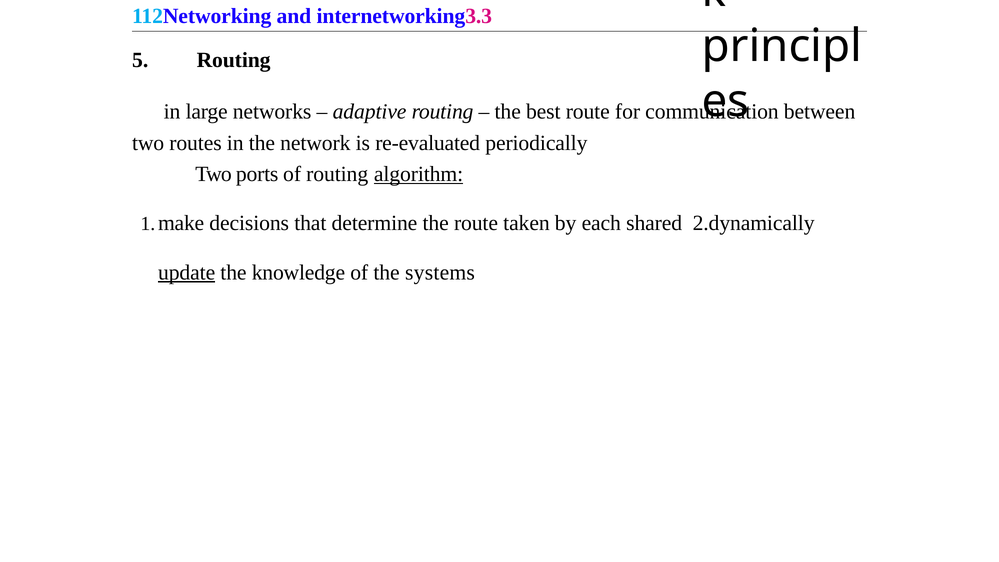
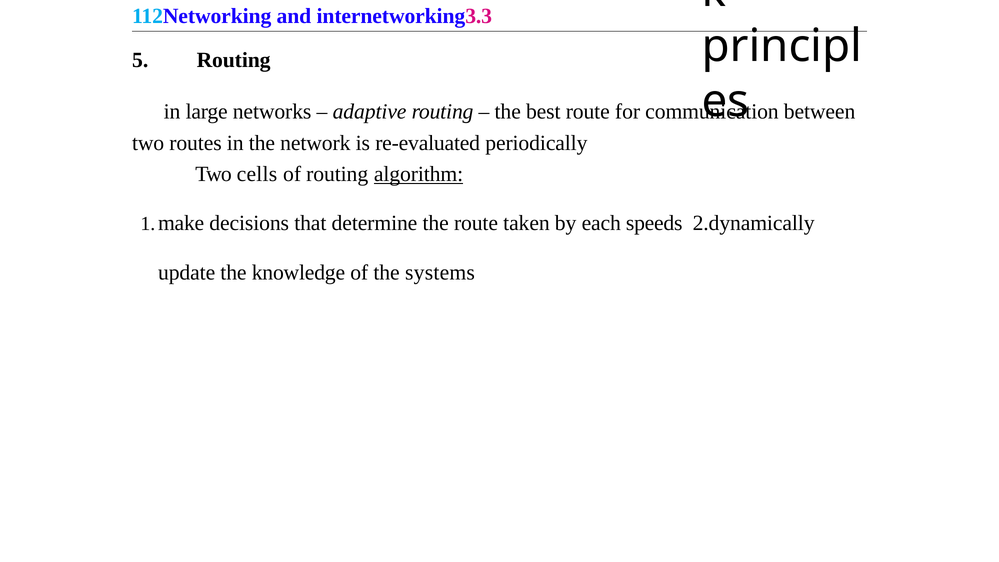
ports: ports -> cells
shared: shared -> speeds
update underline: present -> none
